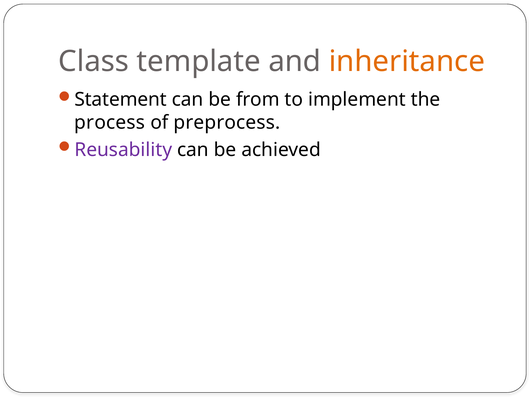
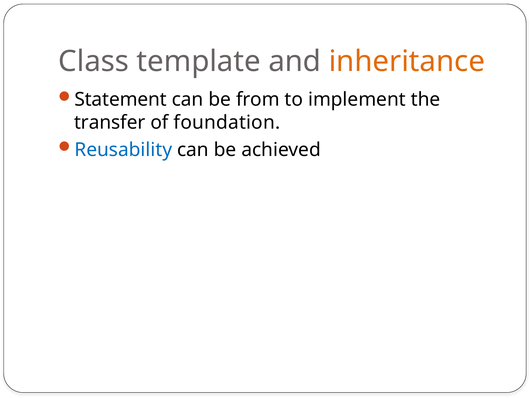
process: process -> transfer
preprocess: preprocess -> foundation
Reusability colour: purple -> blue
